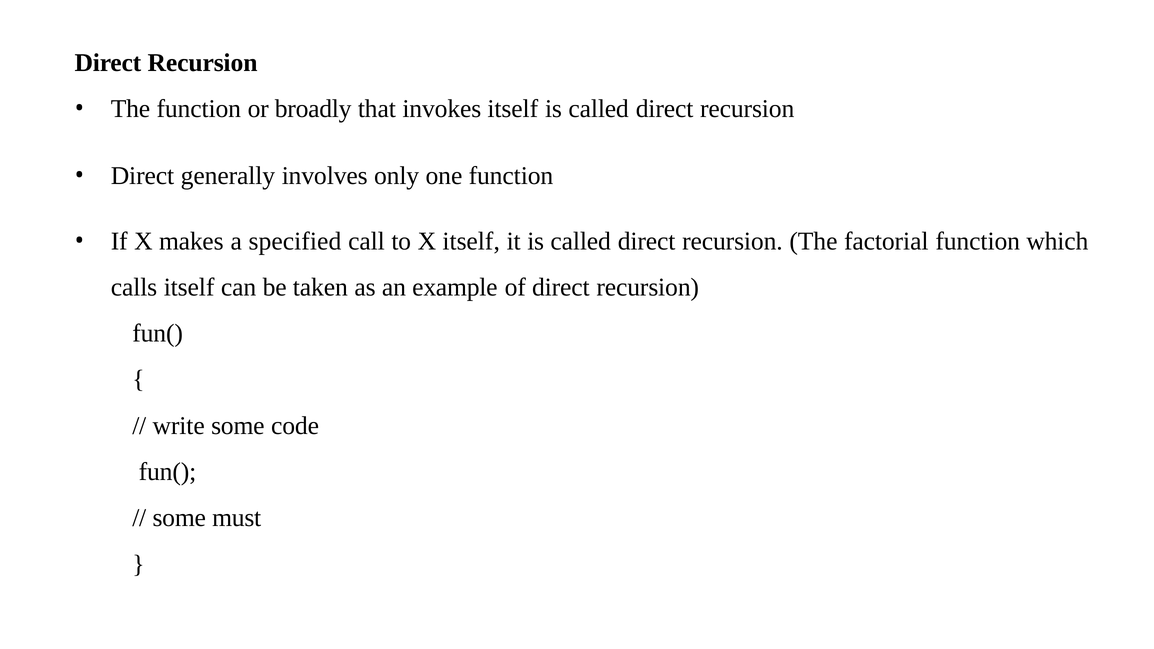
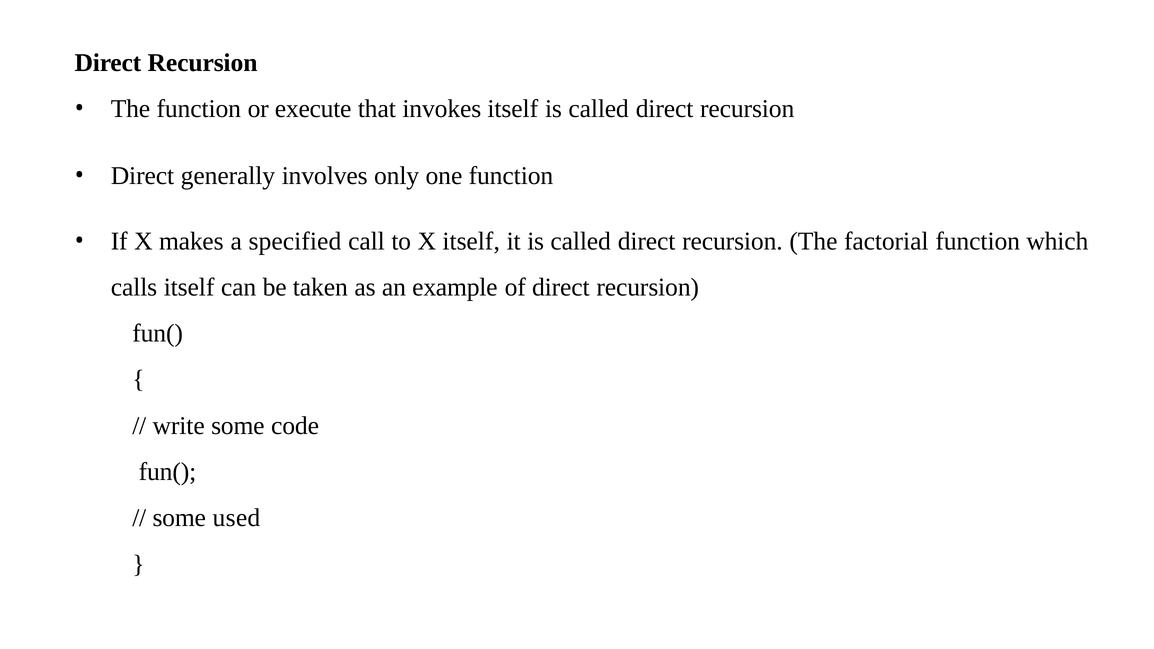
broadly: broadly -> execute
must: must -> used
